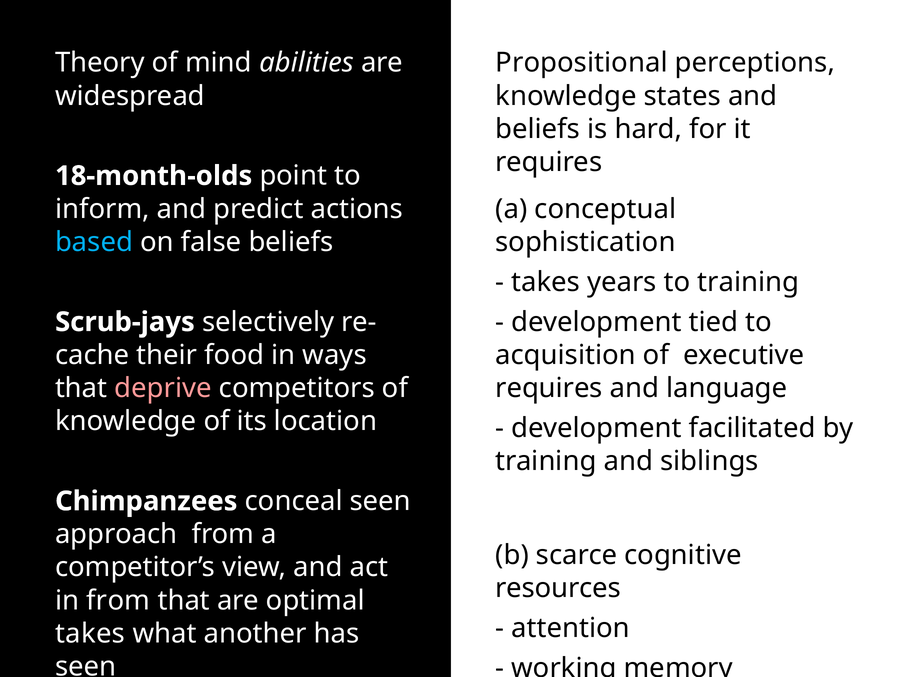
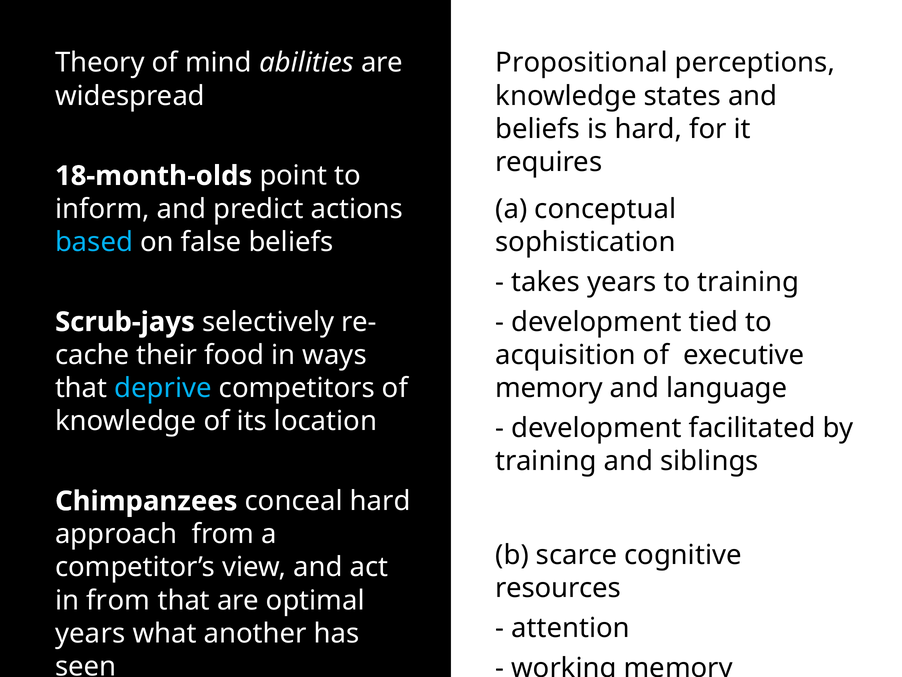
deprive colour: pink -> light blue
requires at (549, 388): requires -> memory
conceal seen: seen -> hard
takes at (90, 633): takes -> years
